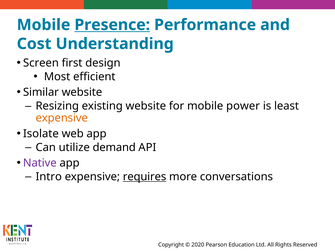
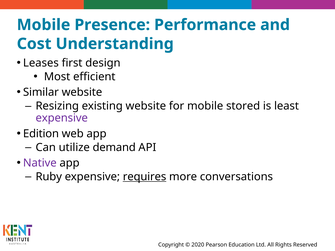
Presence underline: present -> none
Screen: Screen -> Leases
power: power -> stored
expensive at (62, 118) colour: orange -> purple
Isolate: Isolate -> Edition
Intro: Intro -> Ruby
